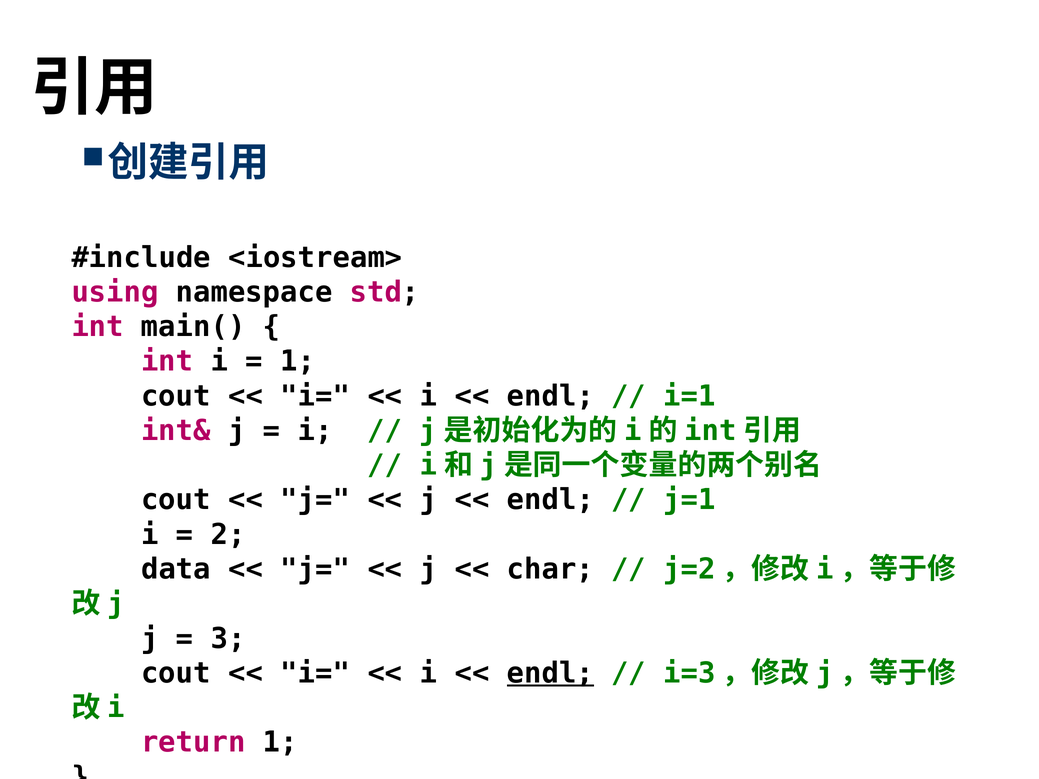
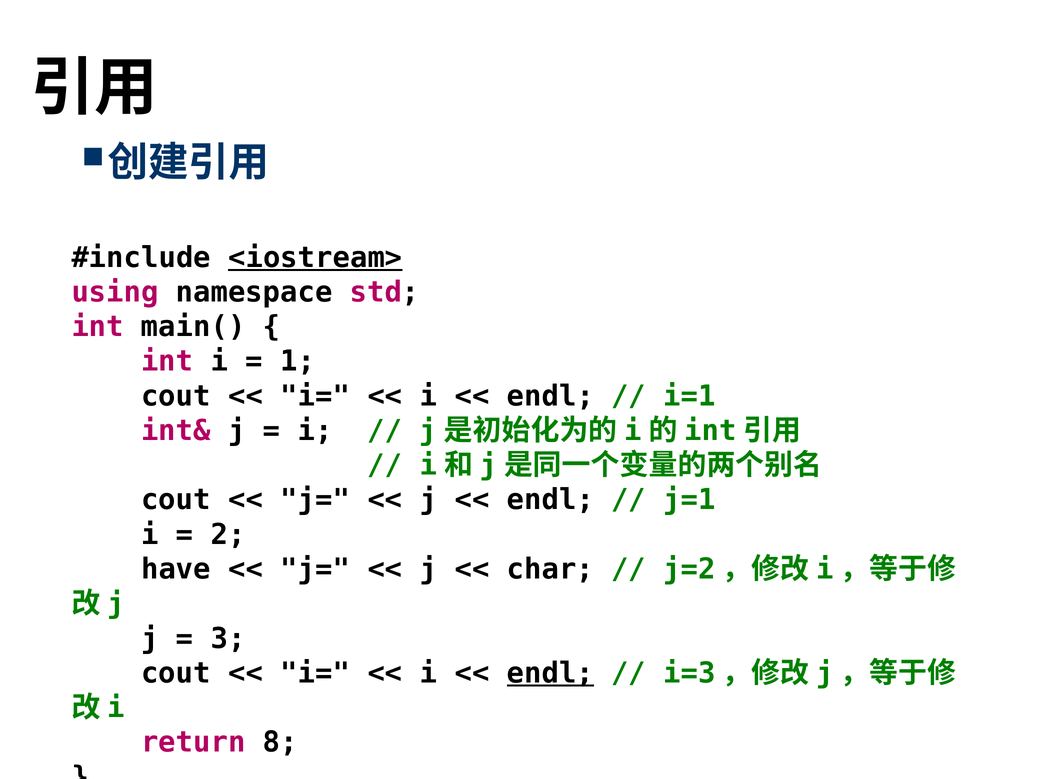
<iostream> underline: none -> present
data: data -> have
return 1: 1 -> 8
